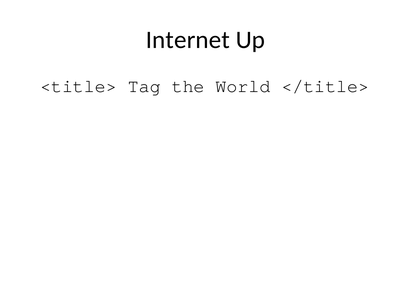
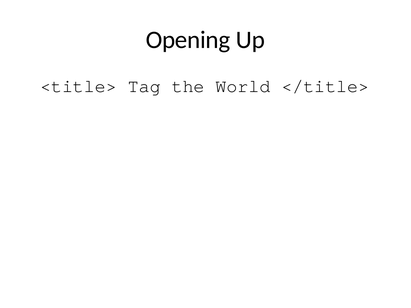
Internet: Internet -> Opening
